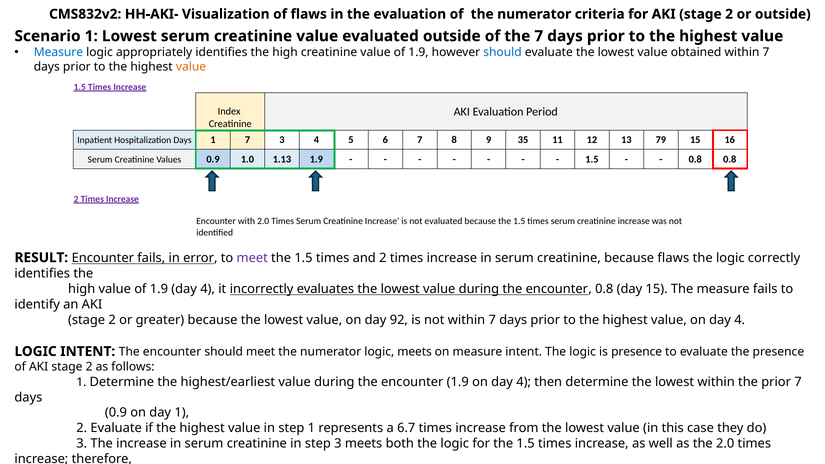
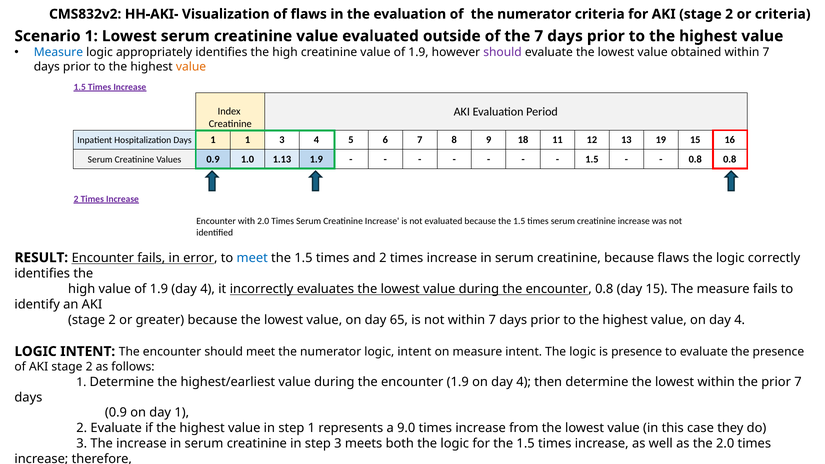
or outside: outside -> criteria
should at (503, 52) colour: blue -> purple
1 7: 7 -> 1
35: 35 -> 18
79: 79 -> 19
meet at (252, 258) colour: purple -> blue
92: 92 -> 65
numerator logic meets: meets -> intent
6.7: 6.7 -> 9.0
